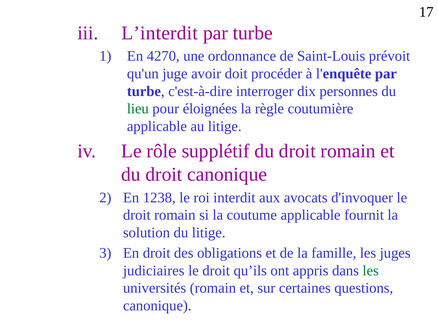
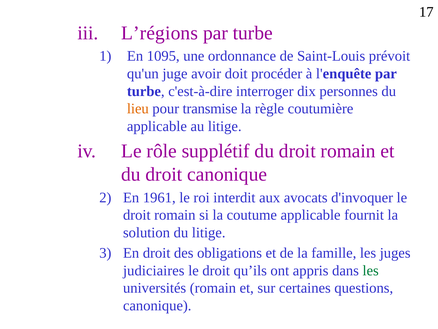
L’interdit: L’interdit -> L’régions
4270: 4270 -> 1095
lieu colour: green -> orange
éloignées: éloignées -> transmise
1238: 1238 -> 1961
